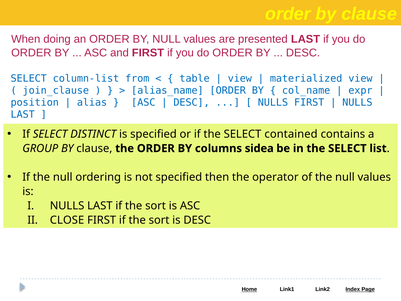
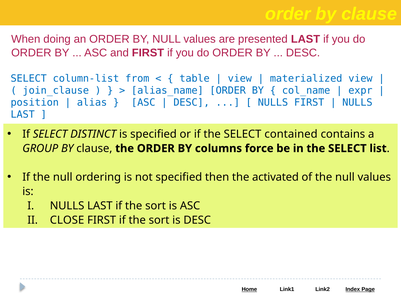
sidea: sidea -> force
operator: operator -> activated
